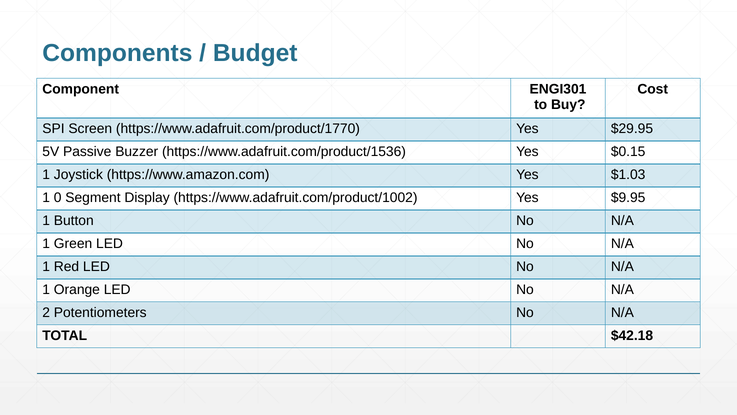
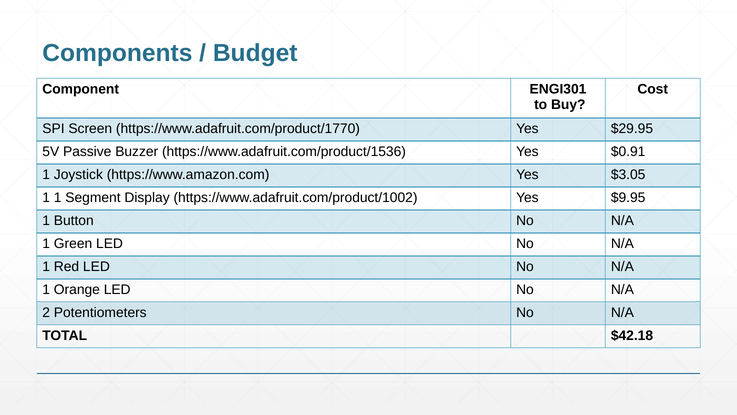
$0.15: $0.15 -> $0.91
$1.03: $1.03 -> $3.05
1 0: 0 -> 1
